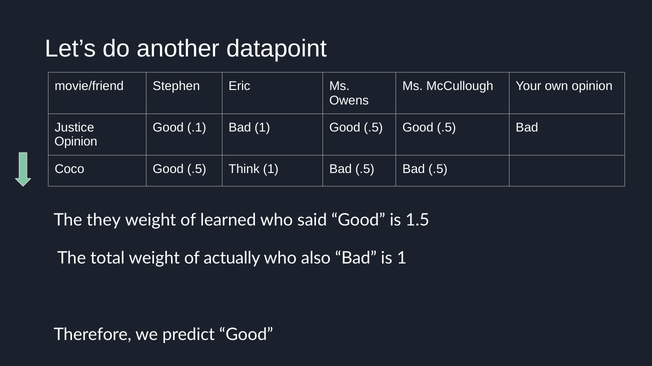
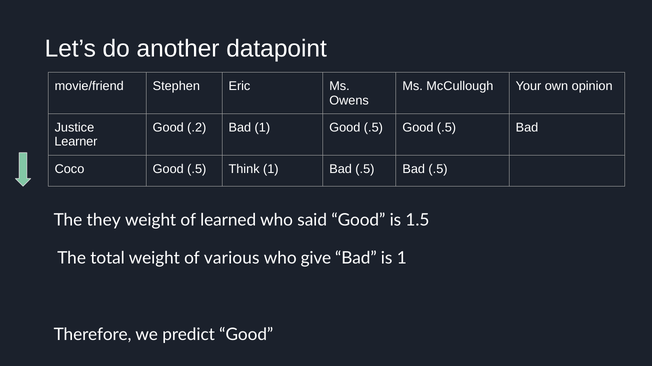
.1: .1 -> .2
Opinion at (76, 142): Opinion -> Learner
actually: actually -> various
also: also -> give
